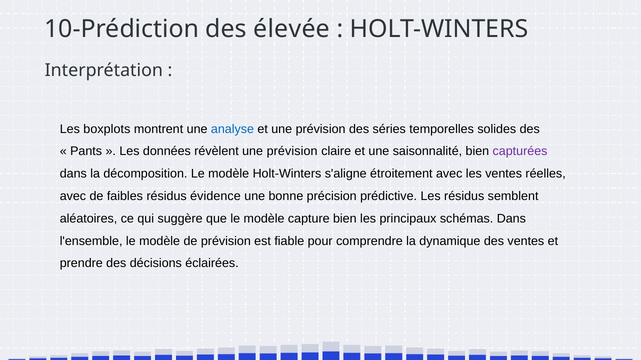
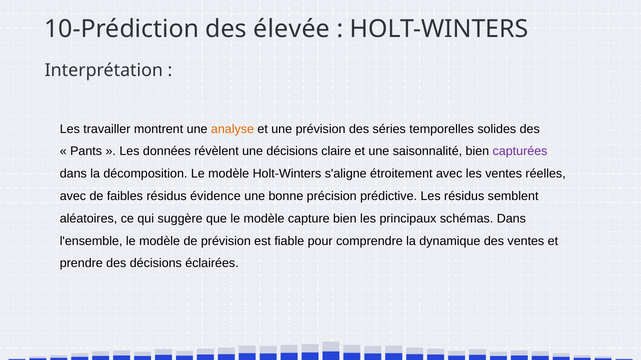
boxplots: boxplots -> travailler
analyse colour: blue -> orange
révèlent une prévision: prévision -> décisions
